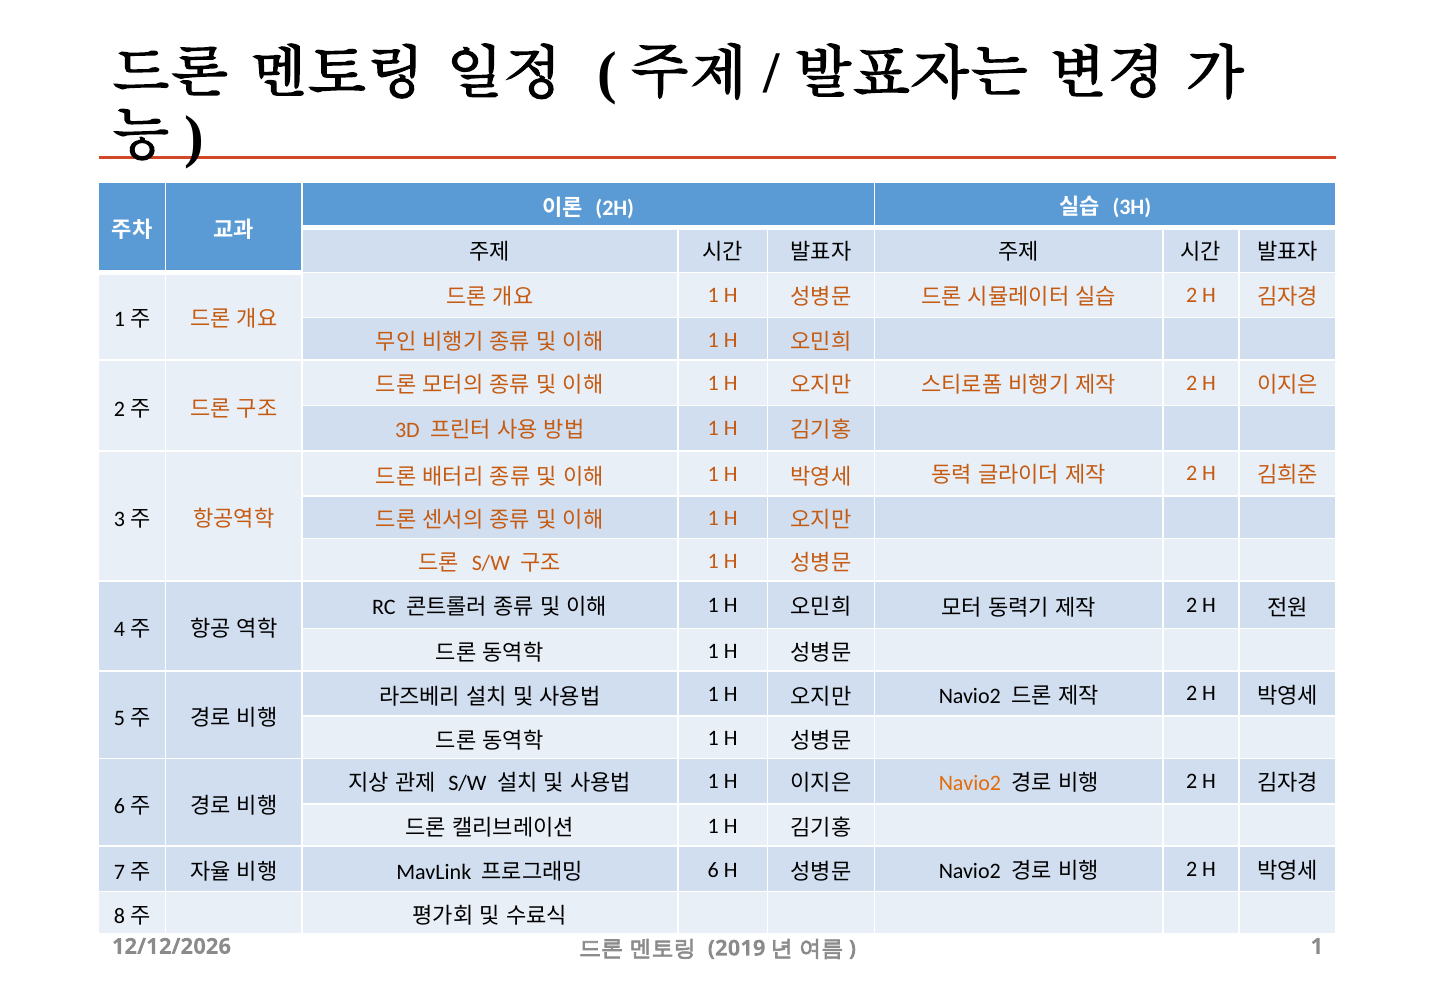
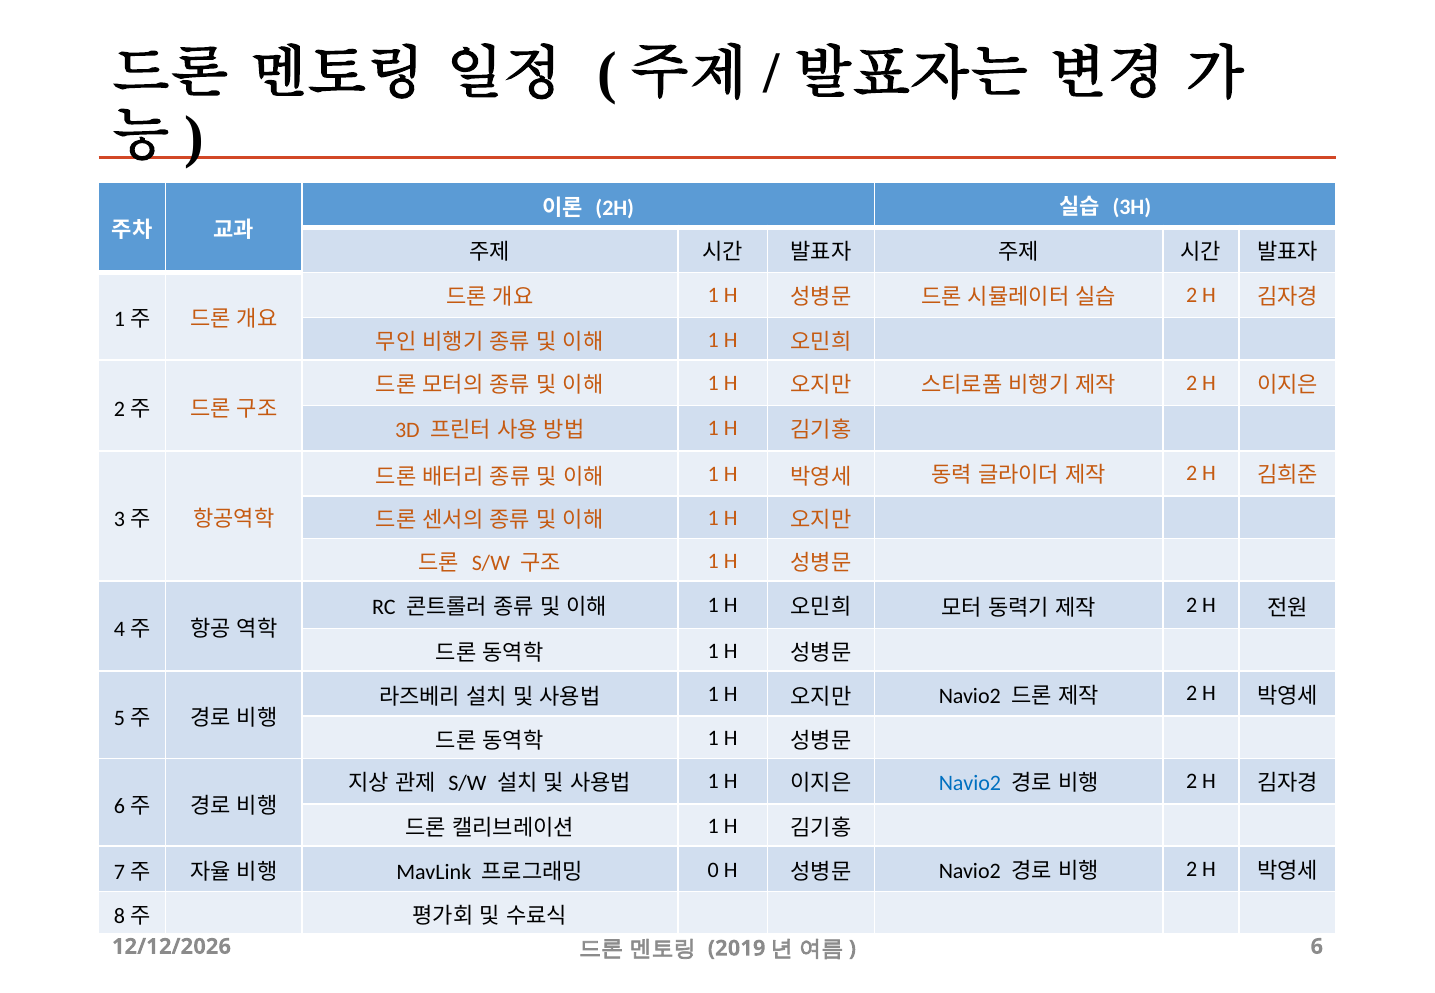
Navio2 at (970, 784) colour: orange -> blue
6: 6 -> 0
1 at (1317, 947): 1 -> 6
